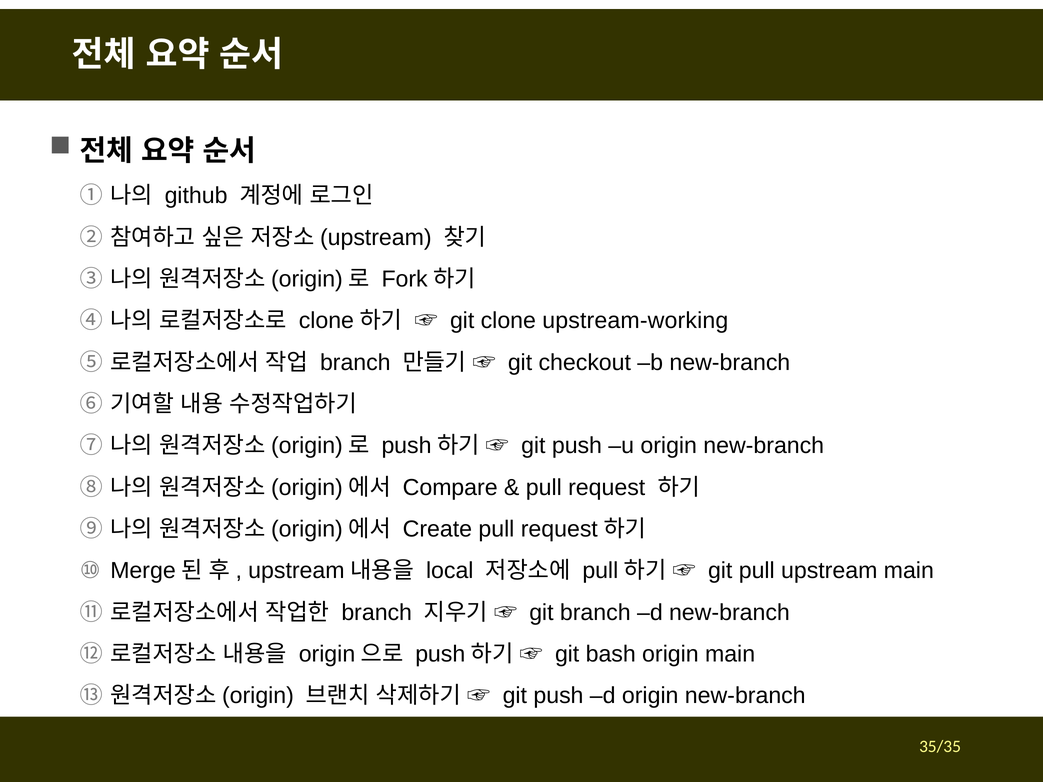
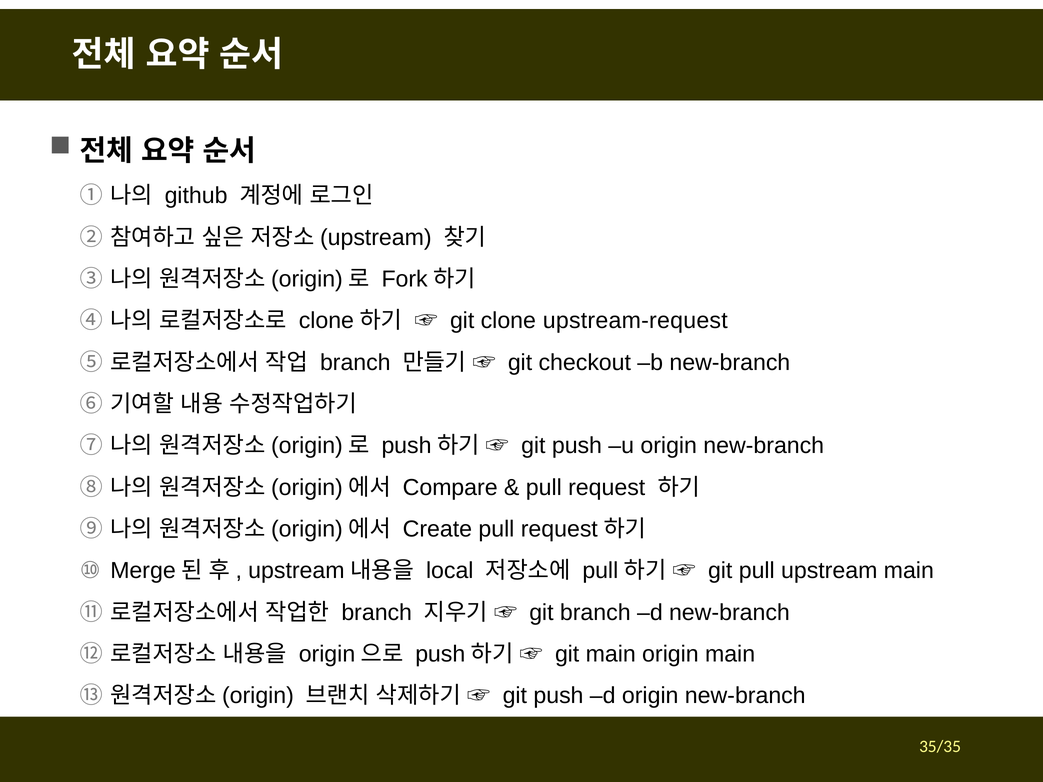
upstream-working: upstream-working -> upstream-request
git bash: bash -> main
